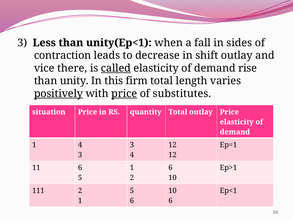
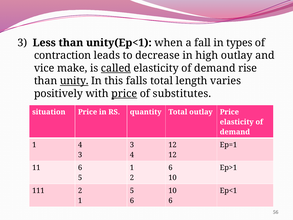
sides: sides -> types
shift: shift -> high
there: there -> make
unity underline: none -> present
firm: firm -> falls
positively underline: present -> none
